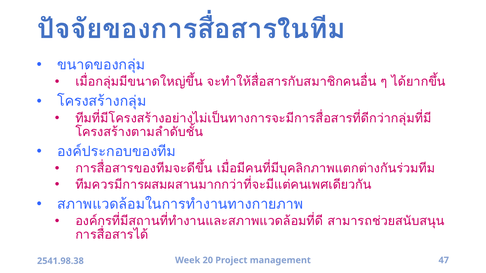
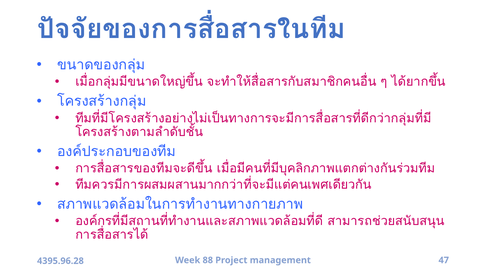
20: 20 -> 88
2541.98.38: 2541.98.38 -> 4395.96.28
